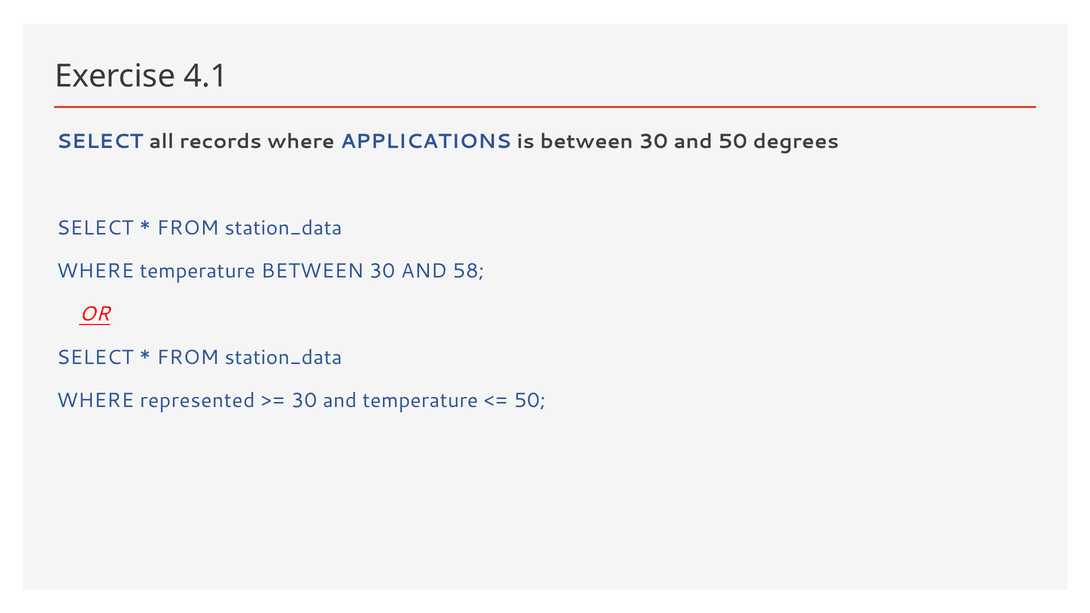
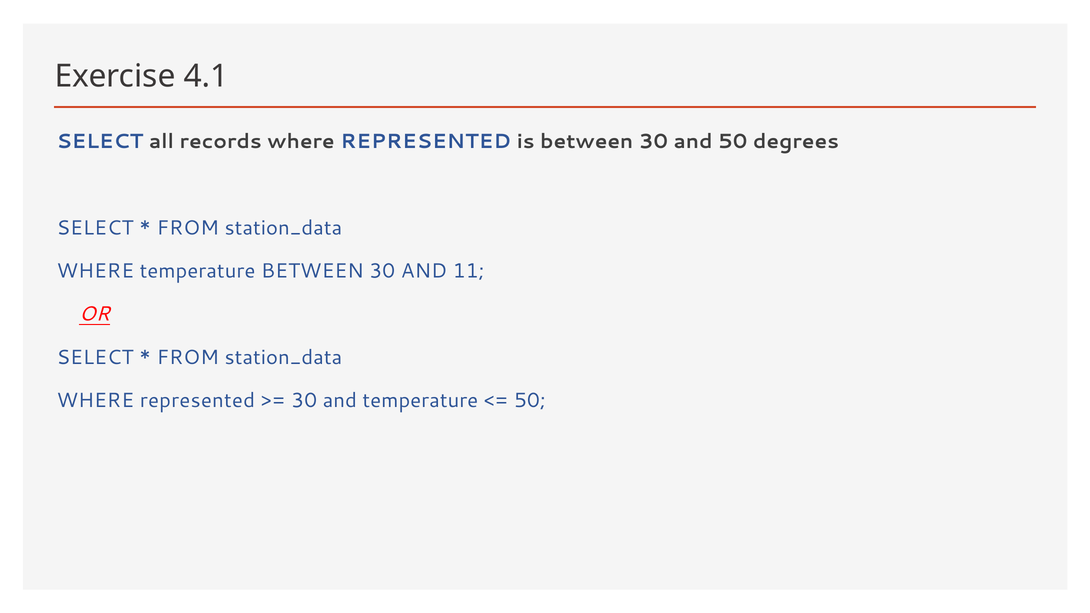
records where APPLICATIONS: APPLICATIONS -> REPRESENTED
58: 58 -> 11
